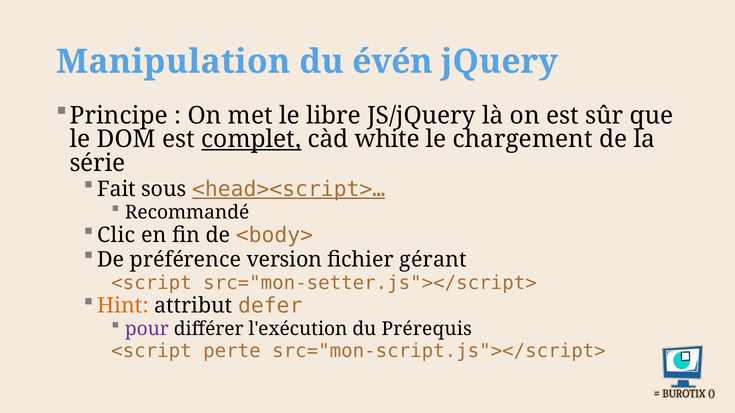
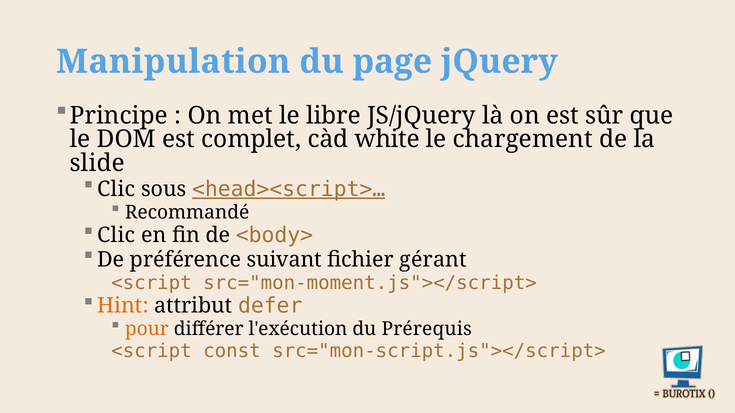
évén: évén -> page
complet underline: present -> none
série: série -> slide
Fait at (117, 189): Fait -> Clic
version: version -> suivant
src="mon-setter.js"></script>: src="mon-setter.js"></script> -> src="mon-moment.js"></script>
pour colour: purple -> orange
perte: perte -> const
